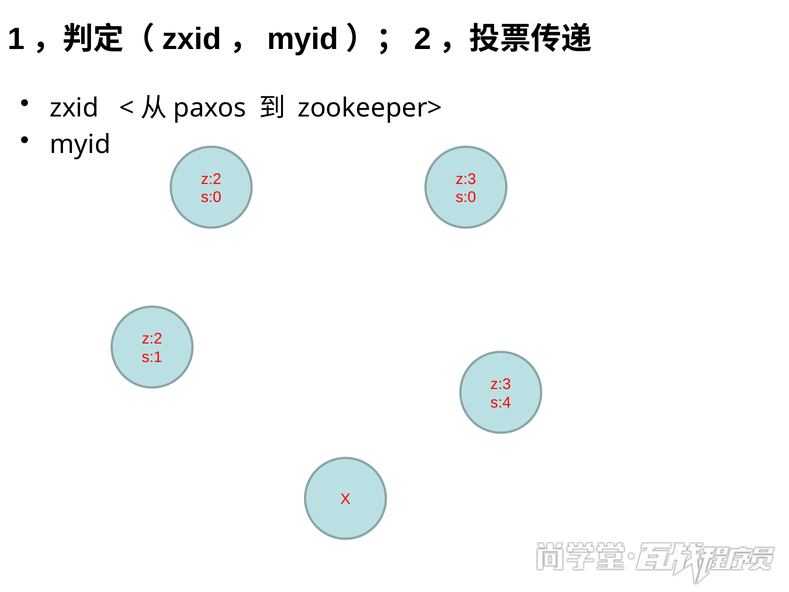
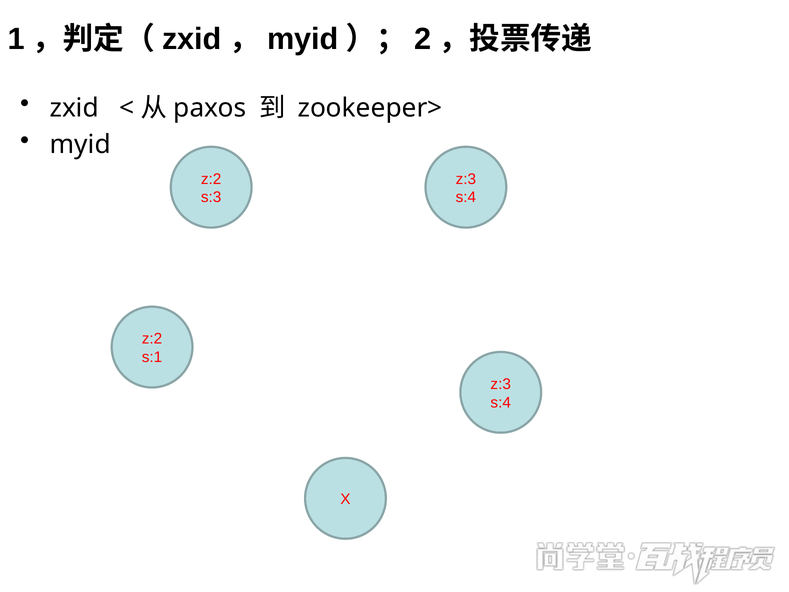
s:0 at (211, 197): s:0 -> s:3
s:0 at (466, 197): s:0 -> s:4
